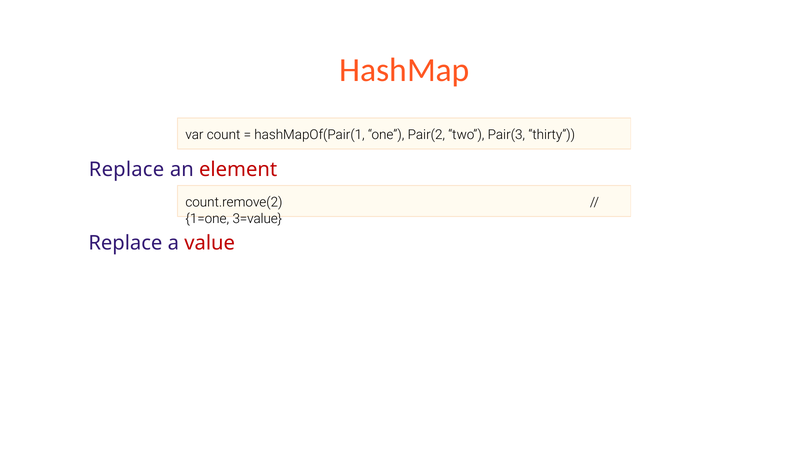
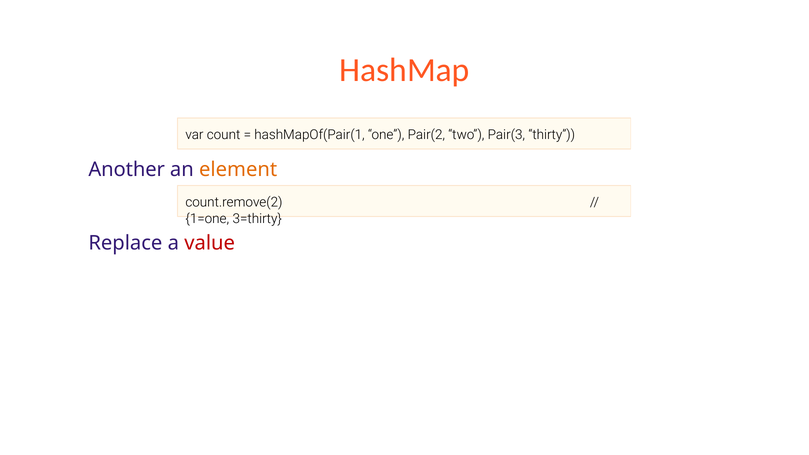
Replace at (127, 169): Replace -> Another
element colour: red -> orange
3=value: 3=value -> 3=thirty
